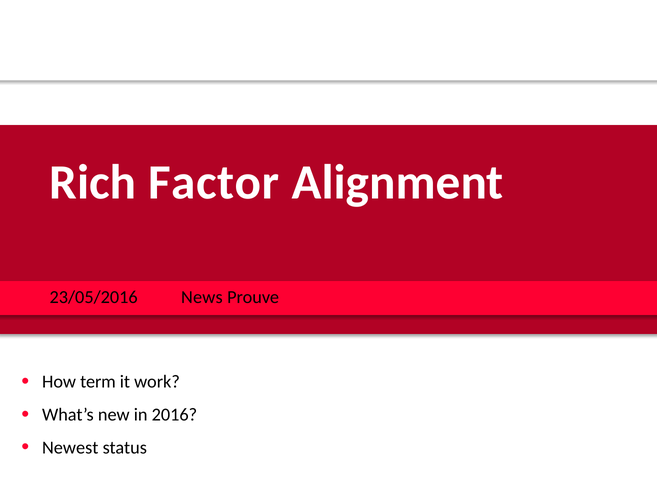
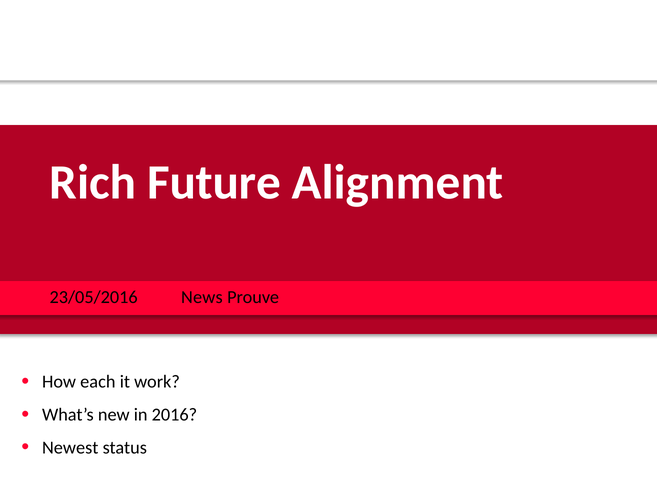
Factor: Factor -> Future
term: term -> each
